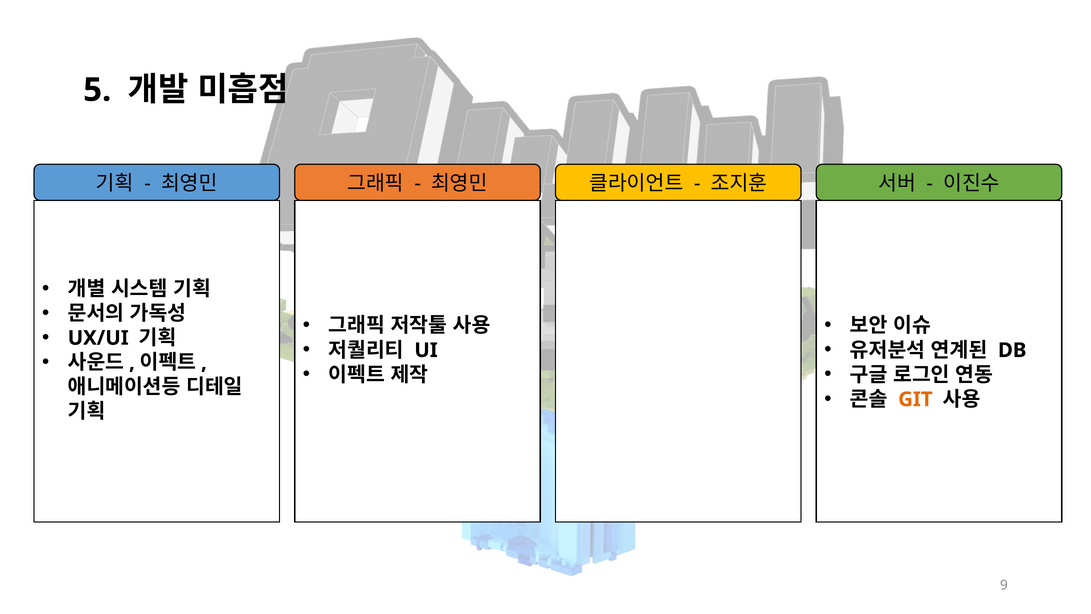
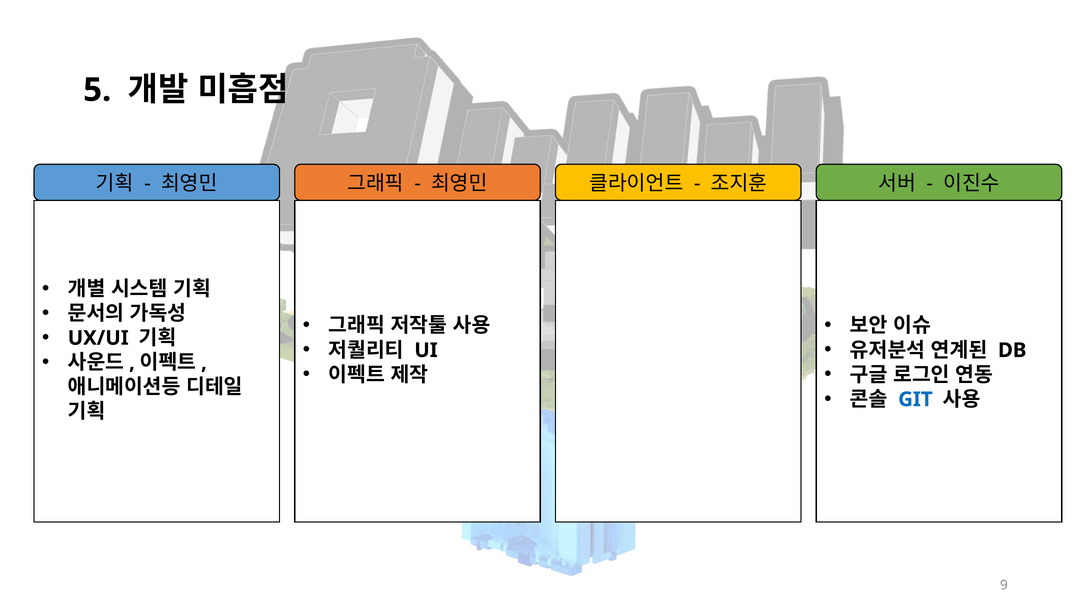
GIT colour: orange -> blue
